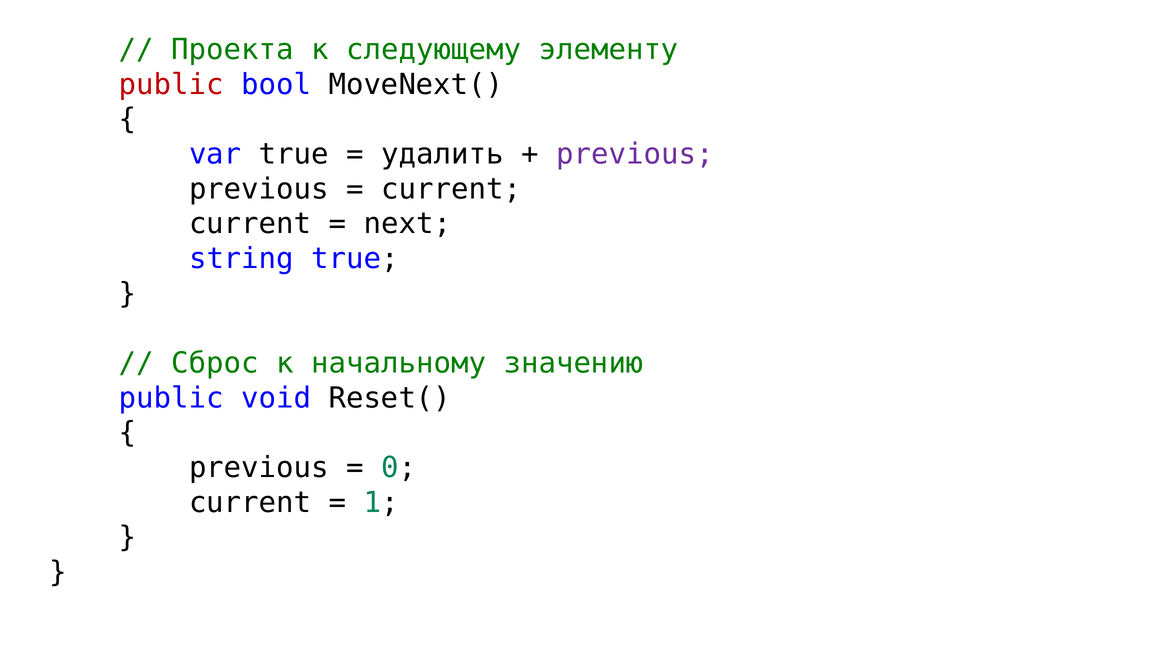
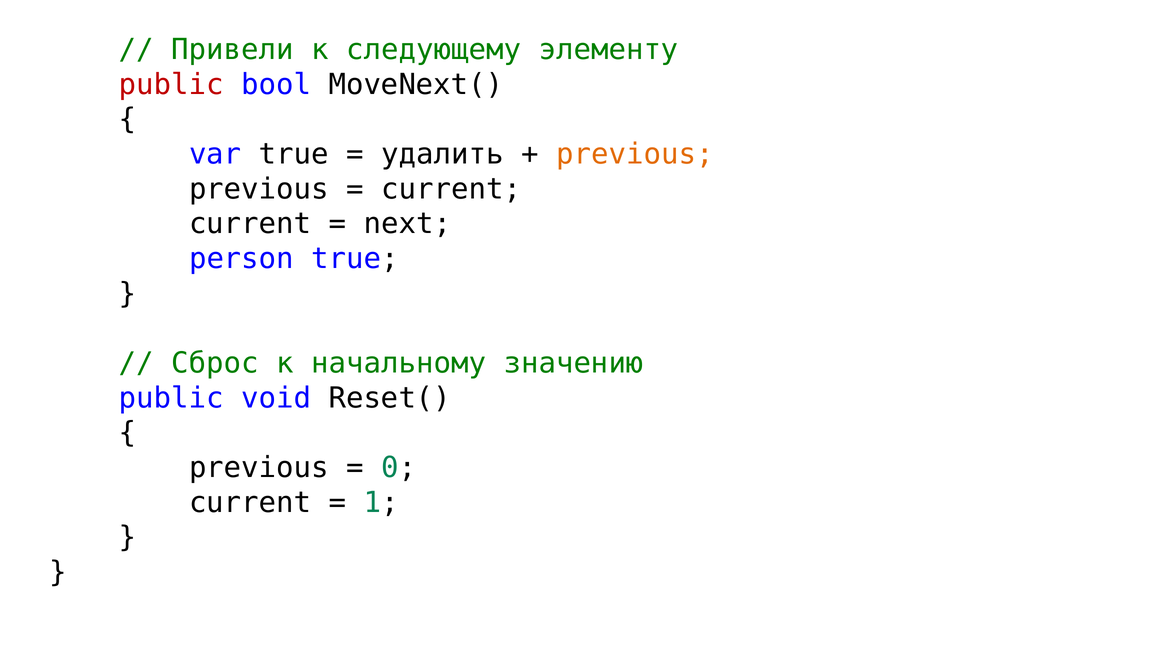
Проекта: Проекта -> Привели
previous at (635, 154) colour: purple -> orange
string: string -> person
